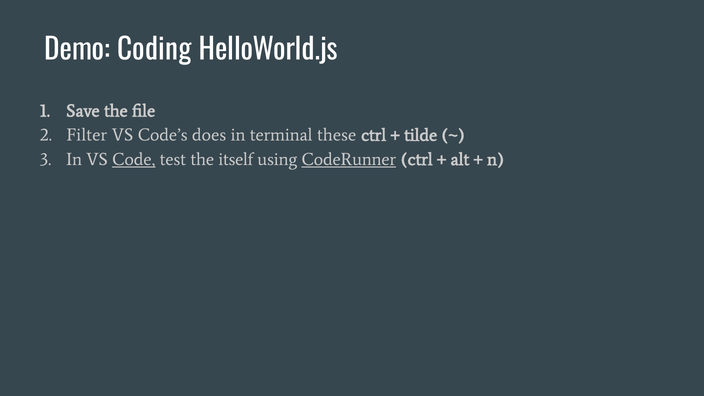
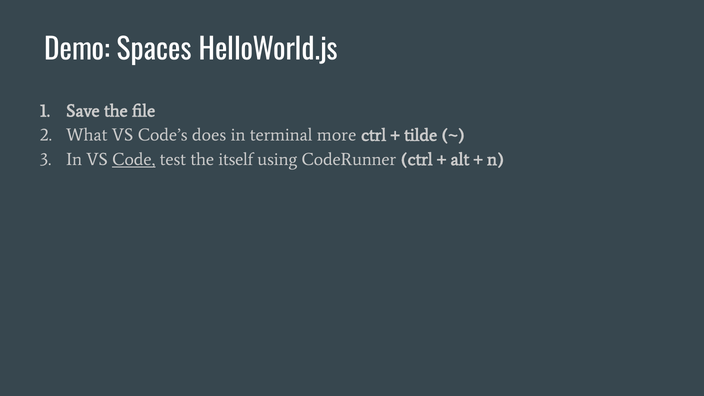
Coding: Coding -> Spaces
Filter: Filter -> What
these: these -> more
CodeRunner underline: present -> none
